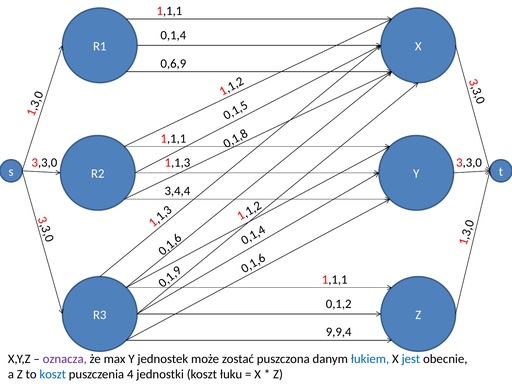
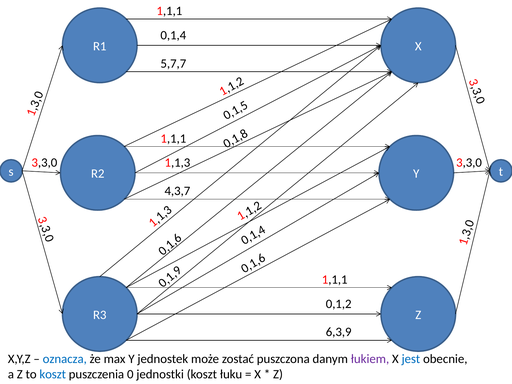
0,6,9: 0,6,9 -> 5,7,7
3,4,4: 3,4,4 -> 4,3,7
9,9,4: 9,9,4 -> 6,3,9
oznacza colour: purple -> blue
łukiem colour: blue -> purple
puszczenia 4: 4 -> 0
